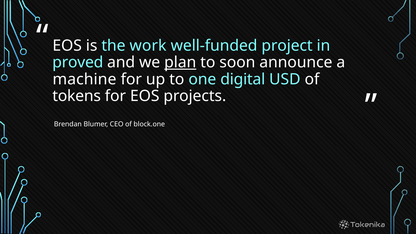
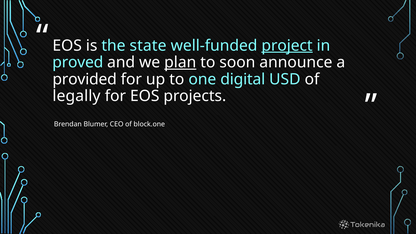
work: work -> state
project underline: none -> present
machine: machine -> provided
tokens: tokens -> legally
